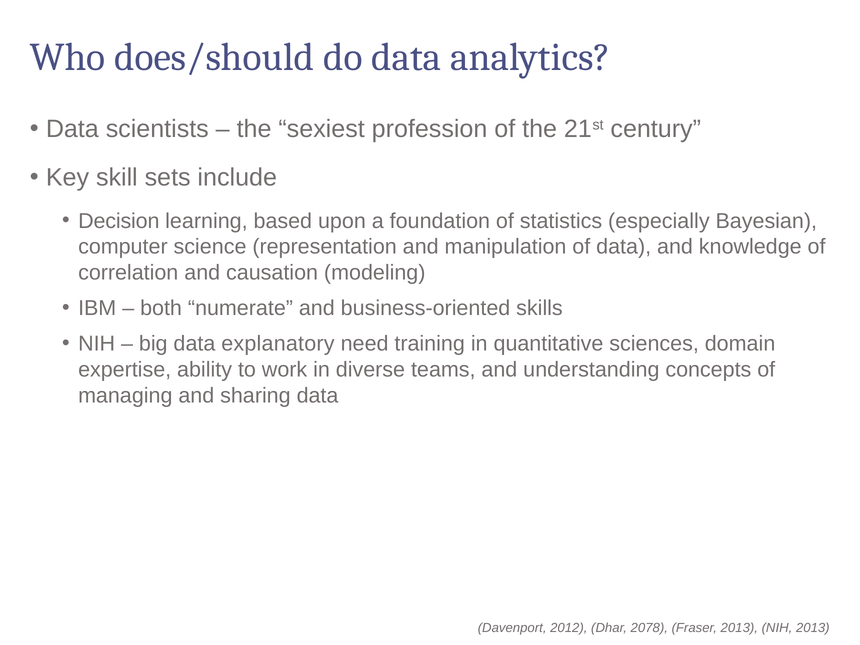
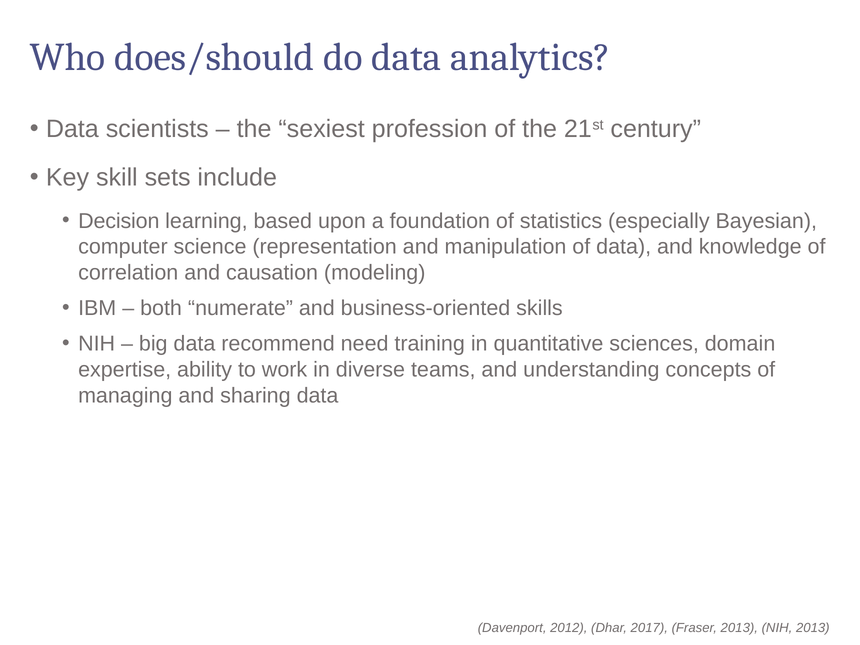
explanatory: explanatory -> recommend
2078: 2078 -> 2017
